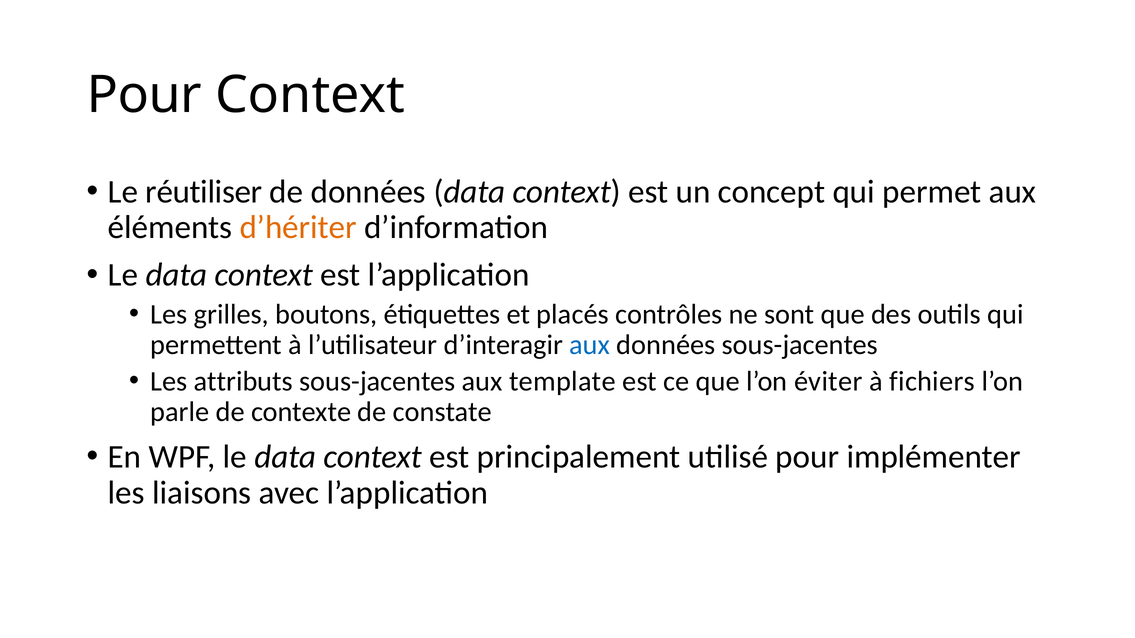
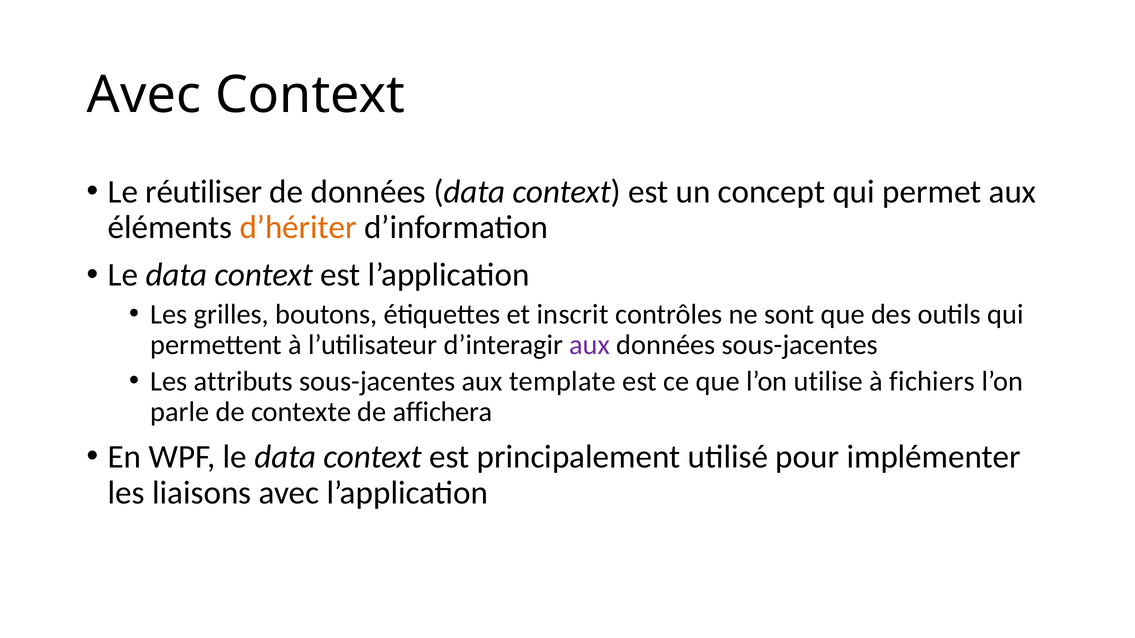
Pour at (144, 95): Pour -> Avec
placés: placés -> inscrit
aux at (590, 345) colour: blue -> purple
éviter: éviter -> utilise
constate: constate -> affichera
